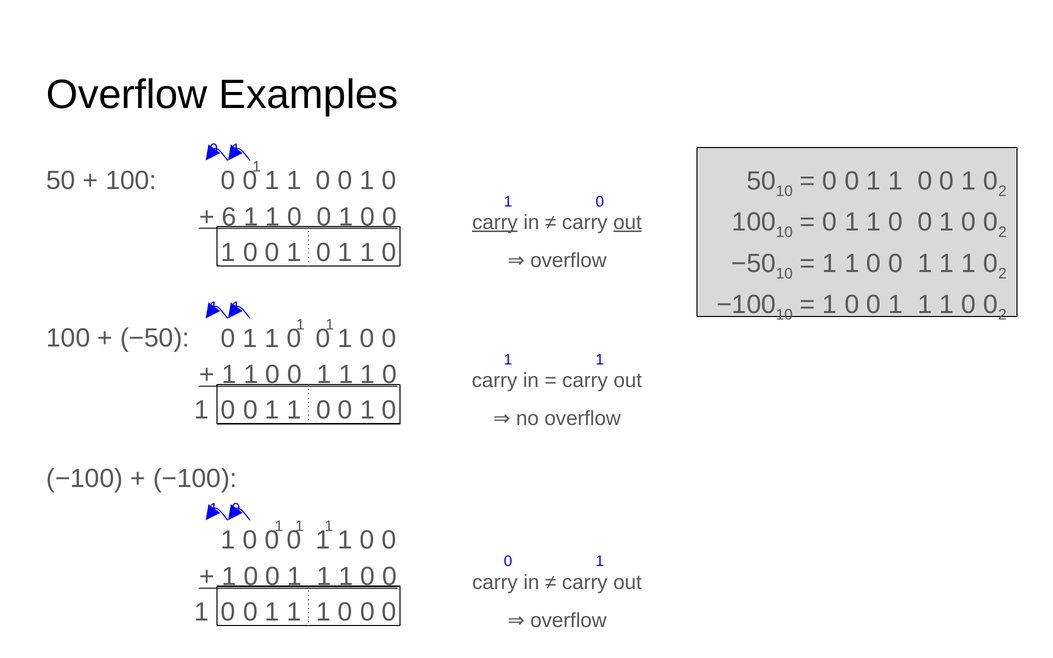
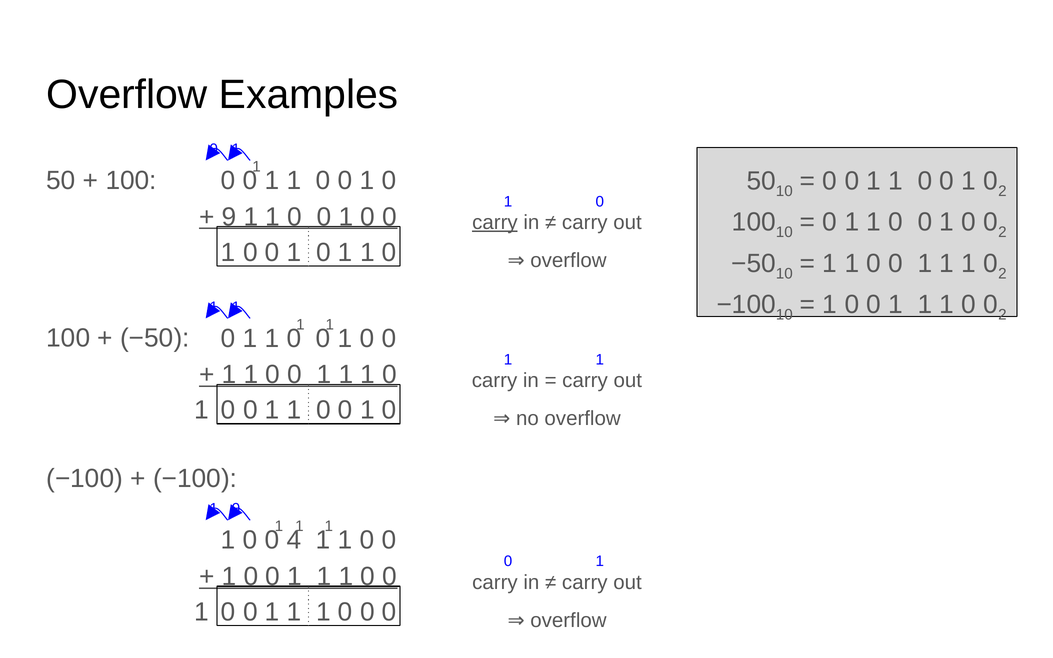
6: 6 -> 9
out at (627, 223) underline: present -> none
0 at (294, 540): 0 -> 4
